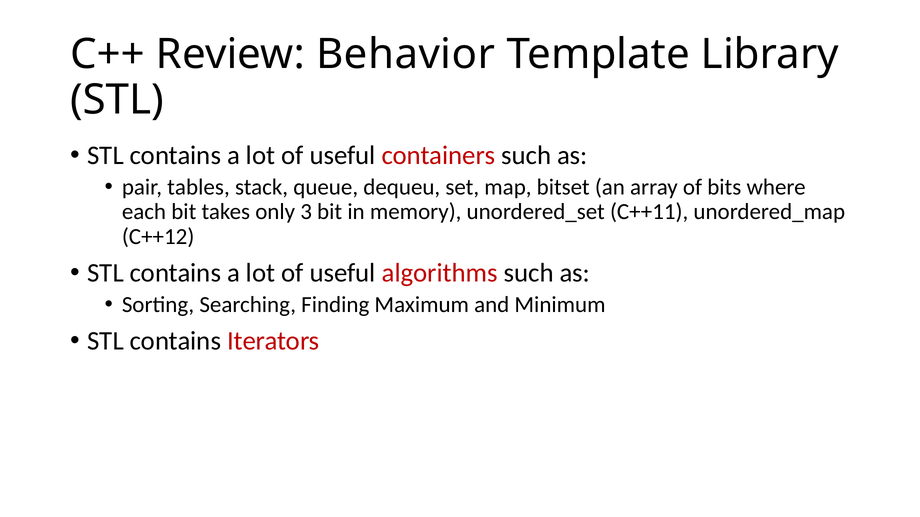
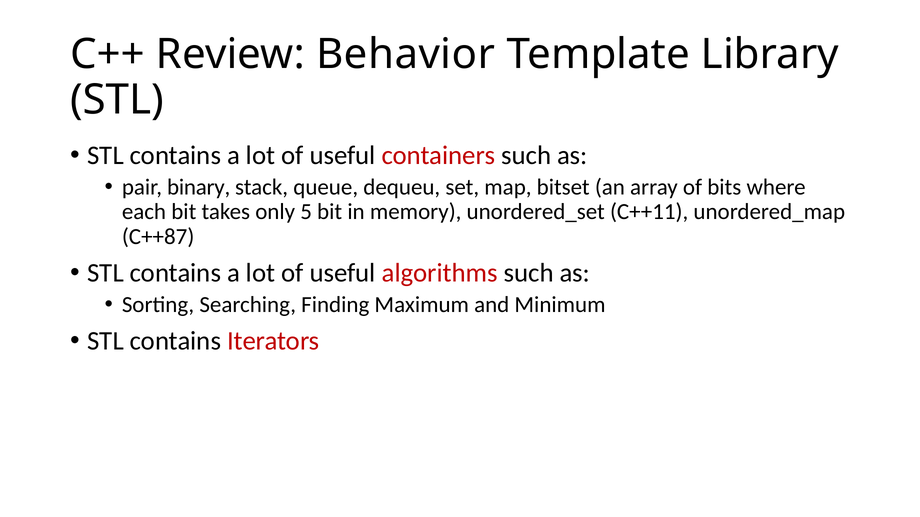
tables: tables -> binary
3: 3 -> 5
C++12: C++12 -> C++87
